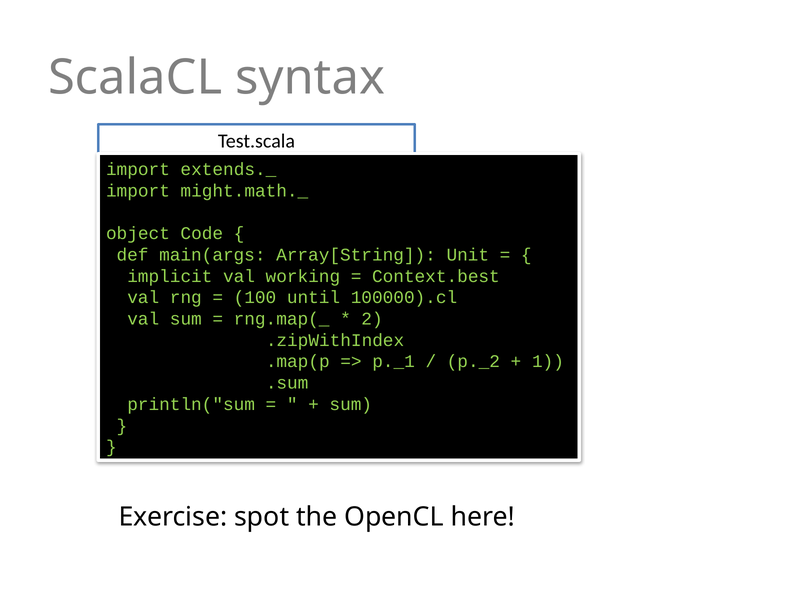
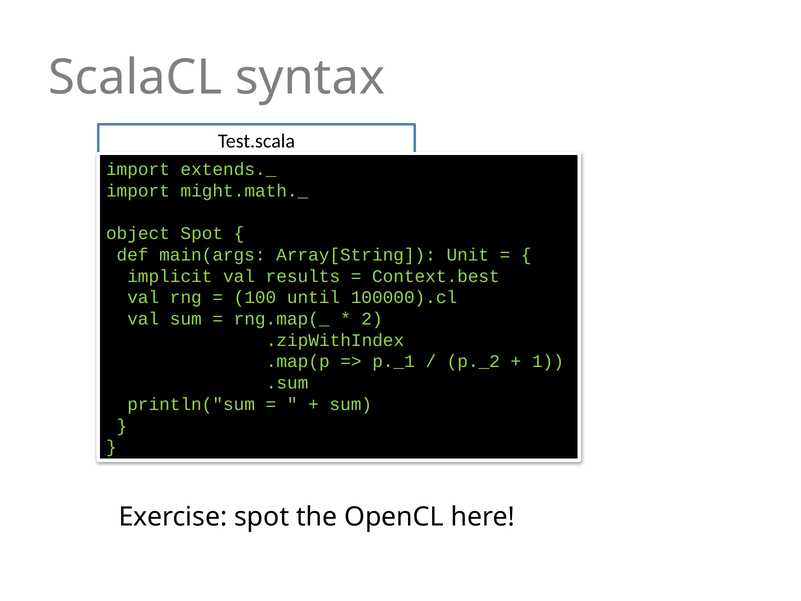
object Code: Code -> Spot
working: working -> results
